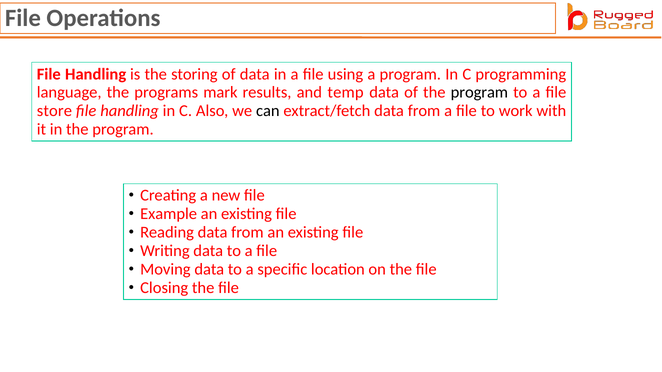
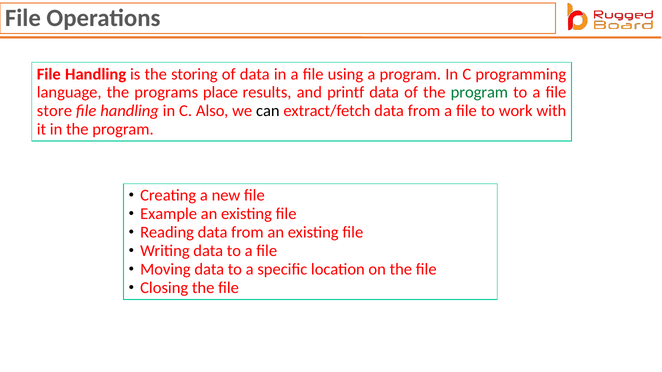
mark: mark -> place
temp: temp -> printf
program at (479, 93) colour: black -> green
